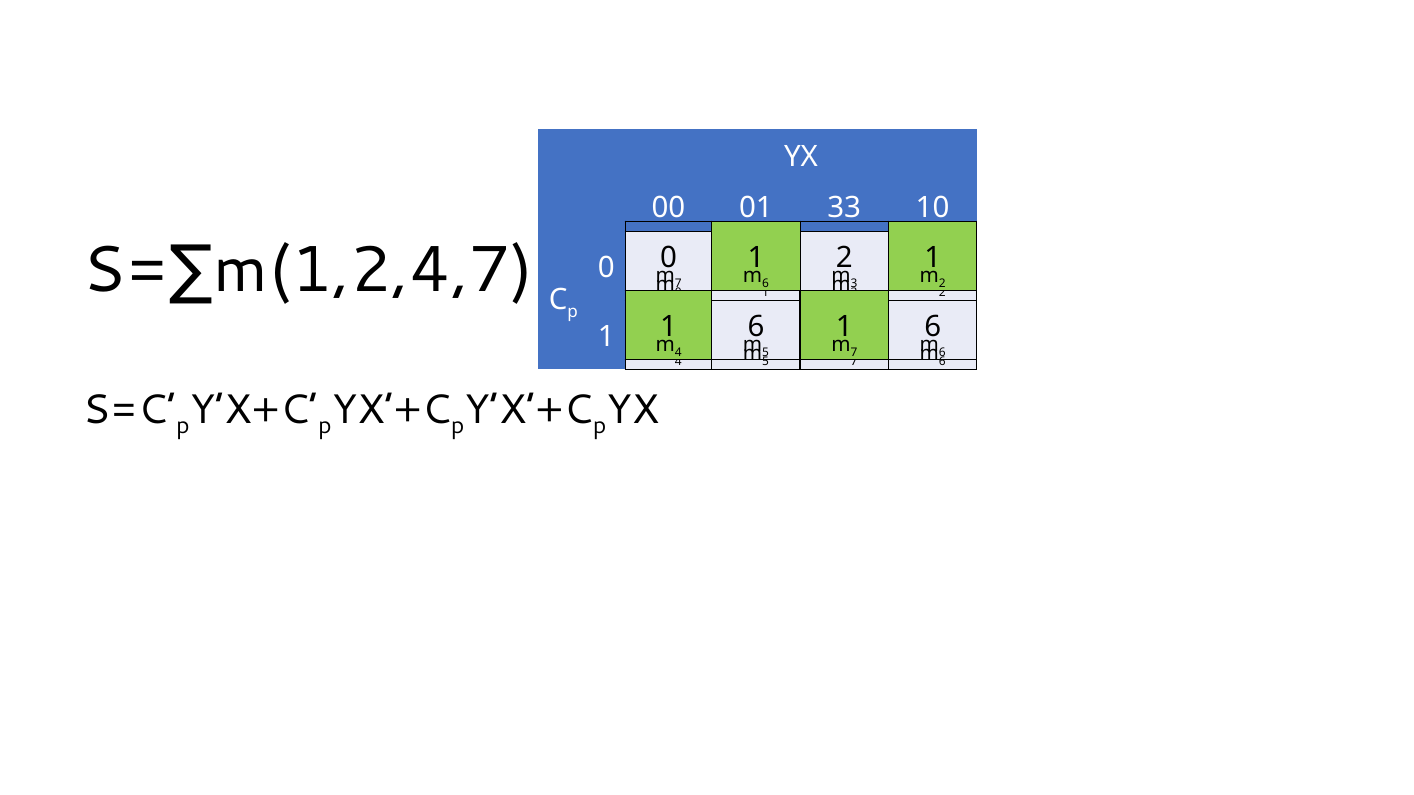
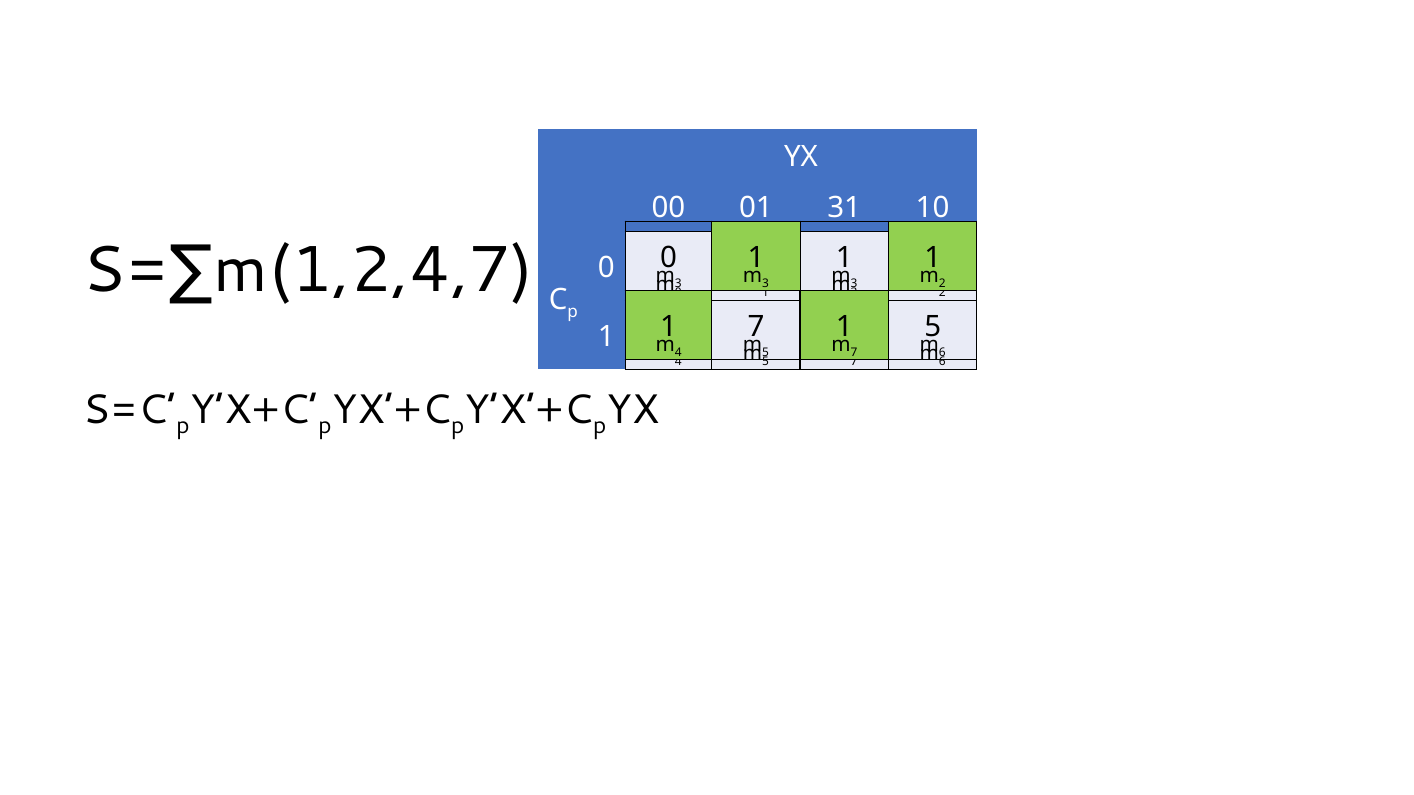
33: 33 -> 31
0 1 2: 2 -> 1
7 at (678, 283): 7 -> 3
6 at (766, 283): 6 -> 3
6 at (756, 327): 6 -> 7
6 at (933, 327): 6 -> 5
